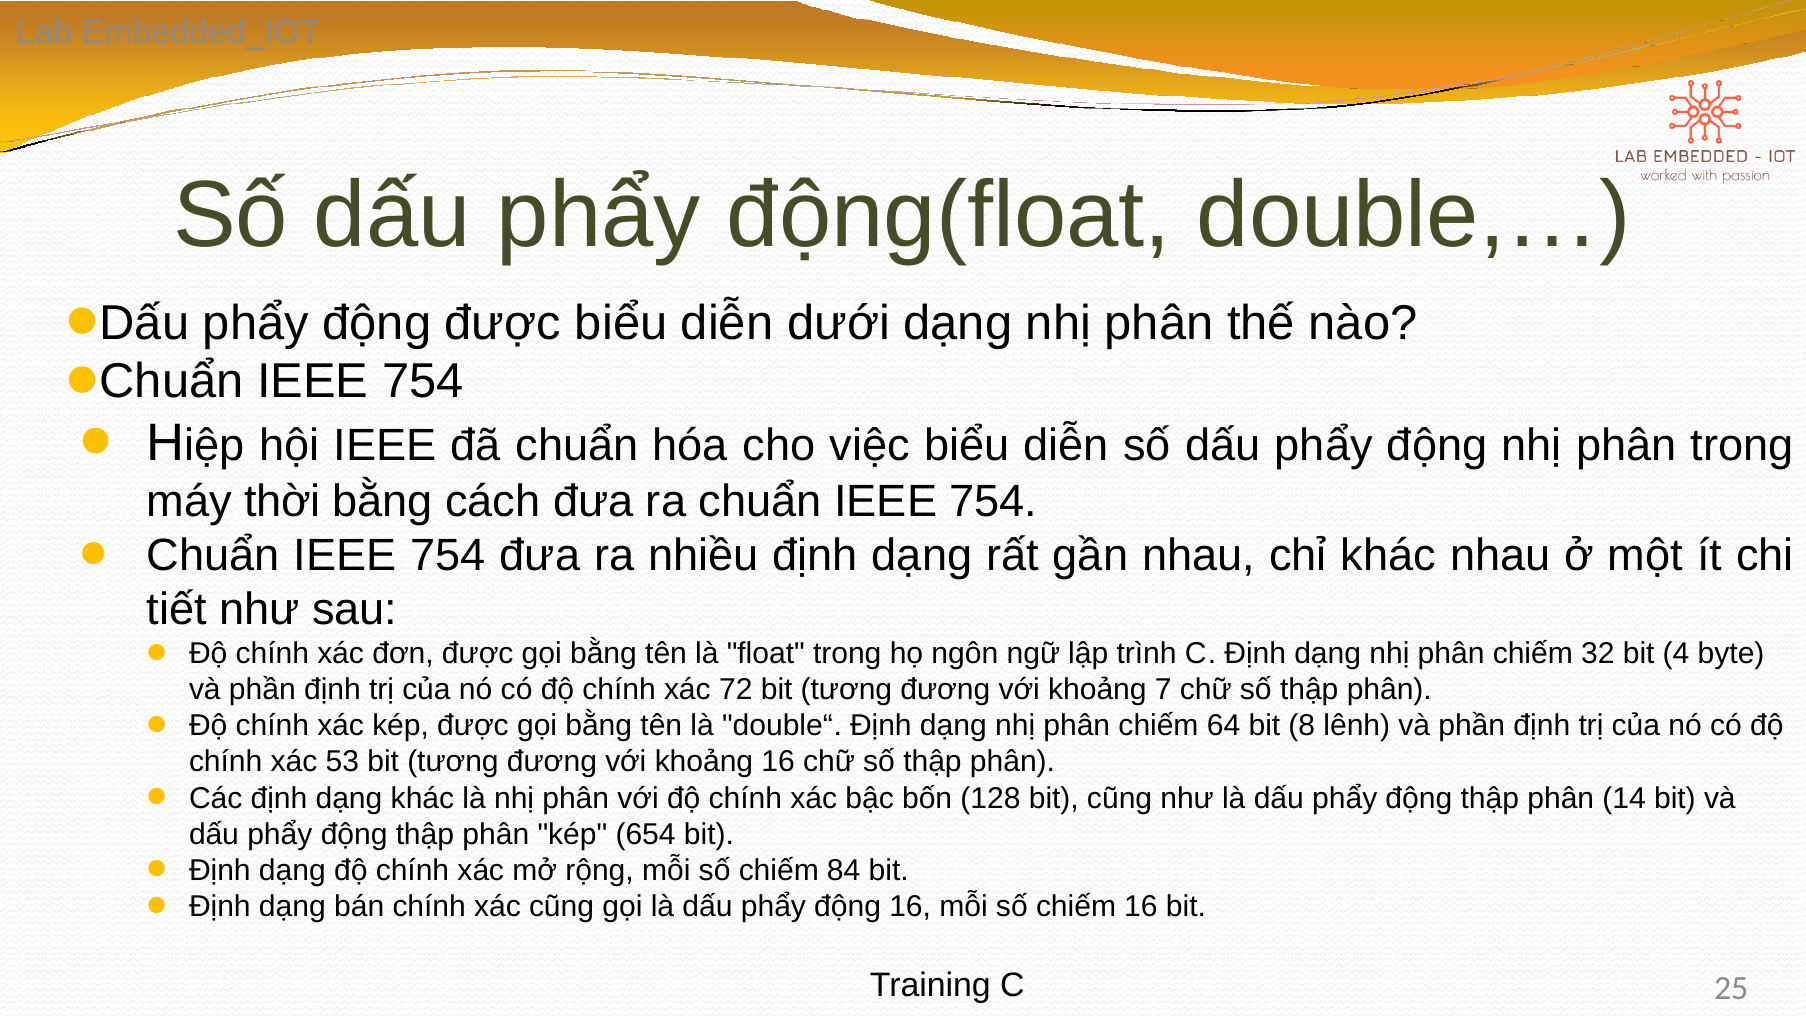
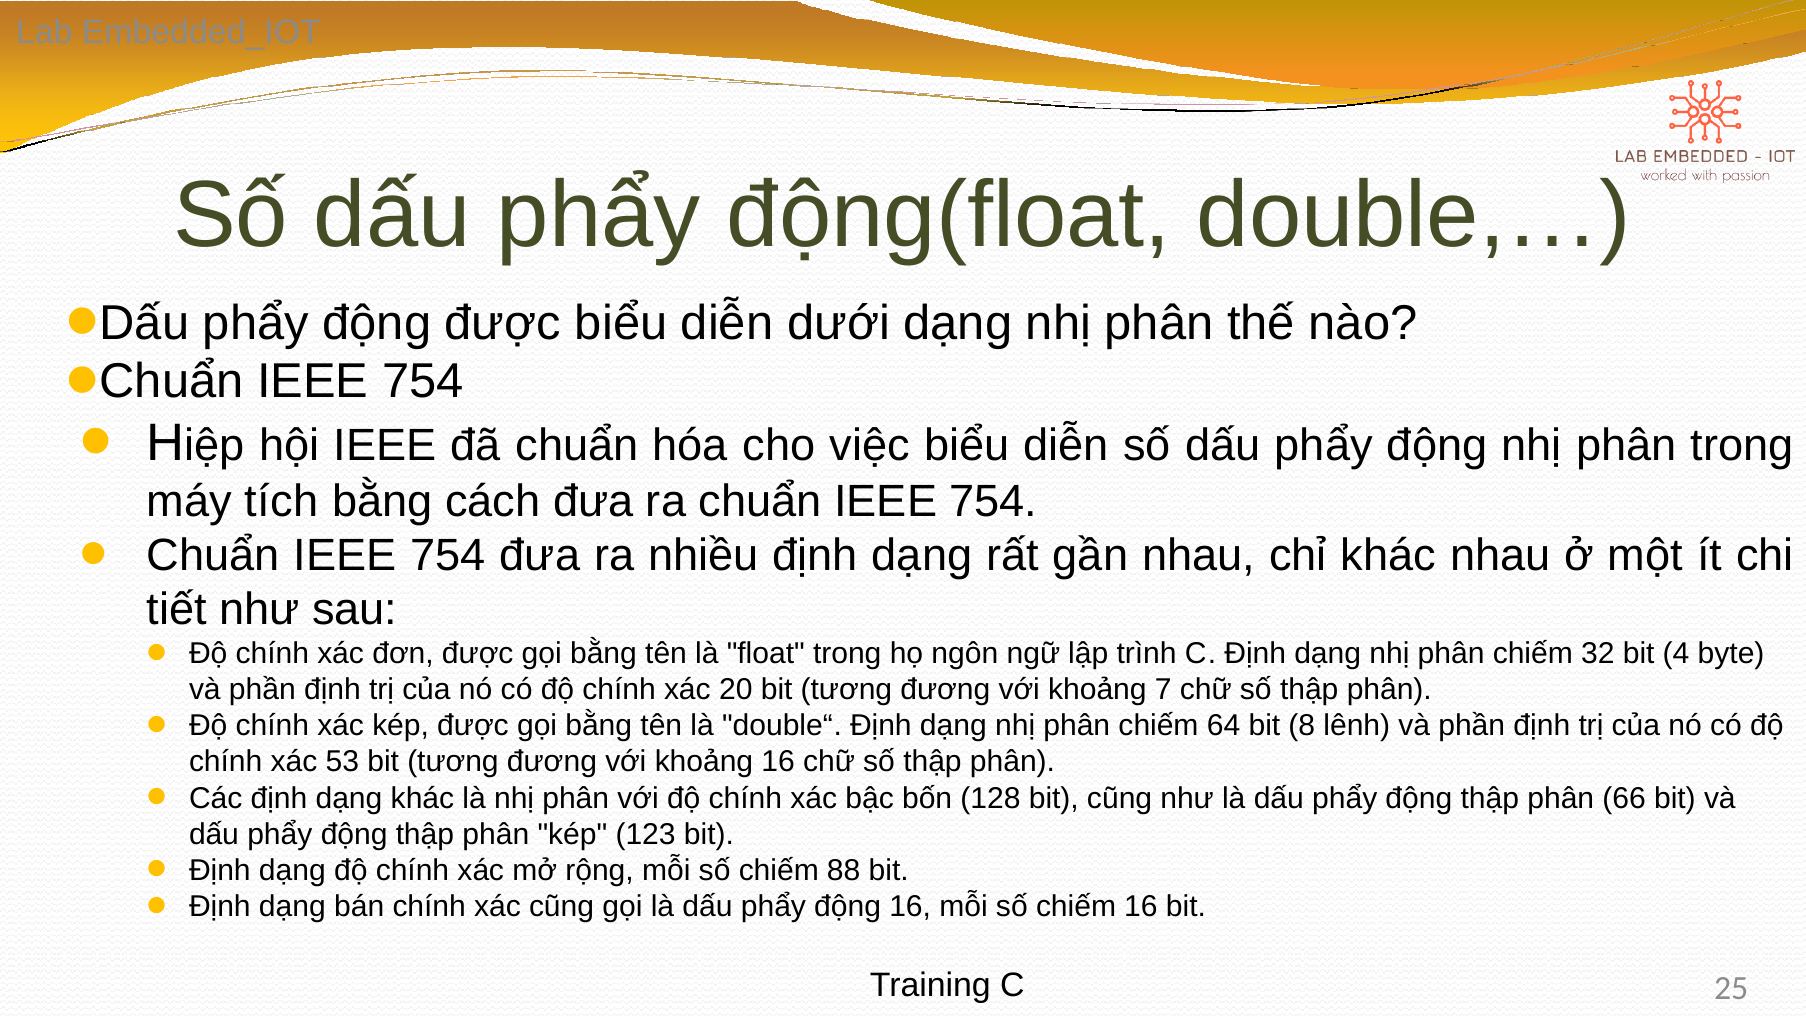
thời: thời -> tích
72: 72 -> 20
14: 14 -> 66
654: 654 -> 123
84: 84 -> 88
